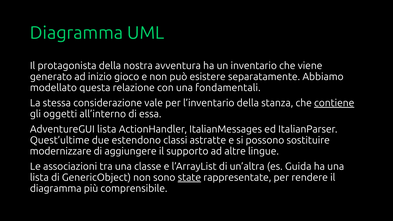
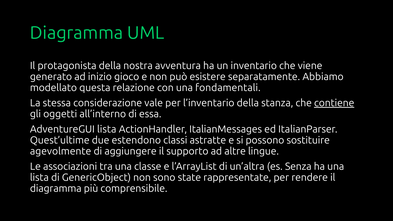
modernizzare: modernizzare -> agevolmente
Guida: Guida -> Senza
state underline: present -> none
